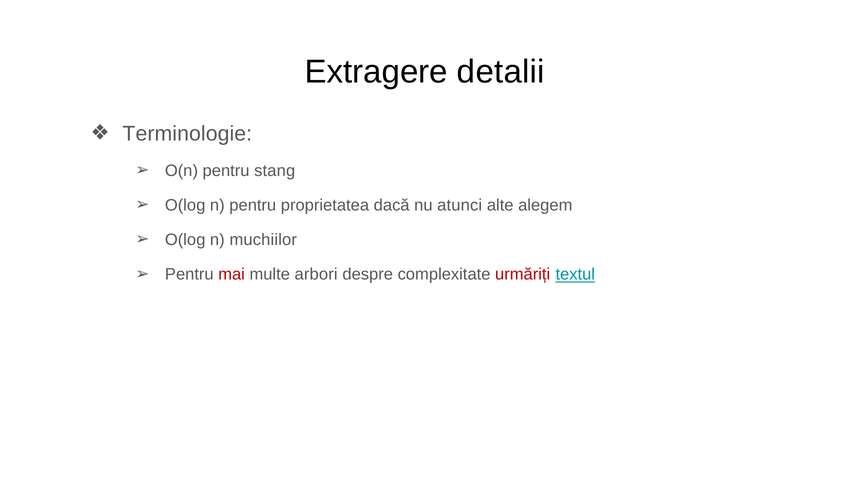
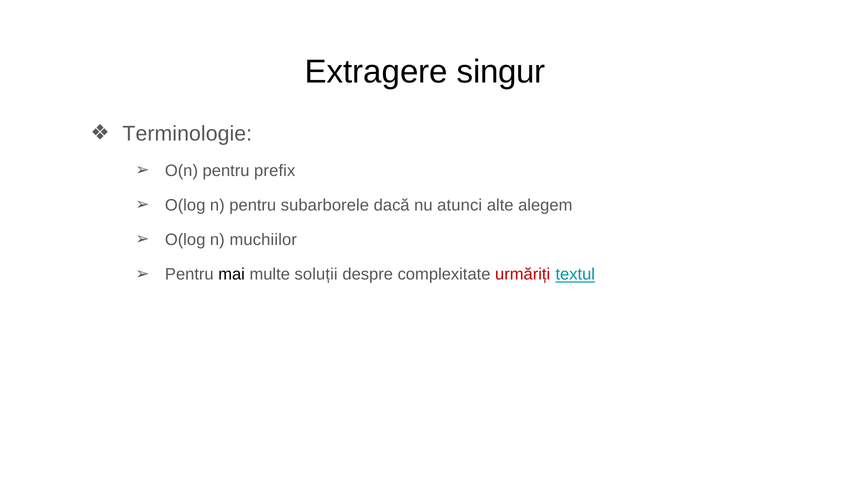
detalii: detalii -> singur
stang: stang -> prefix
proprietatea: proprietatea -> subarborele
mai colour: red -> black
arbori: arbori -> soluții
